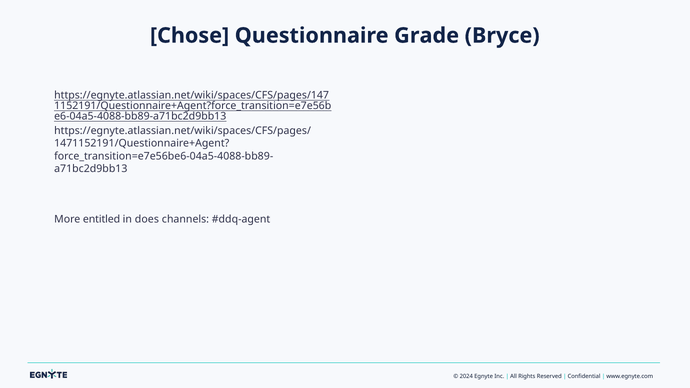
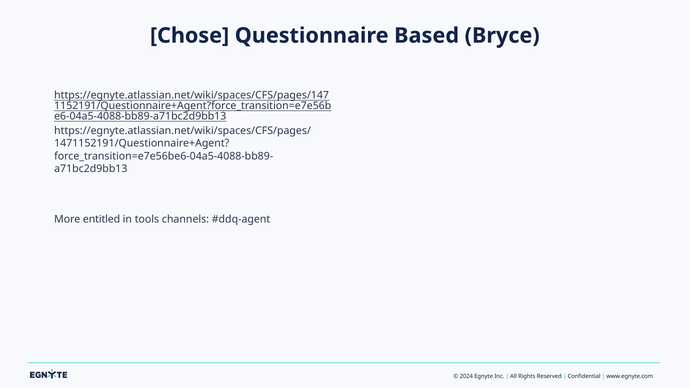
Grade: Grade -> Based
does: does -> tools
